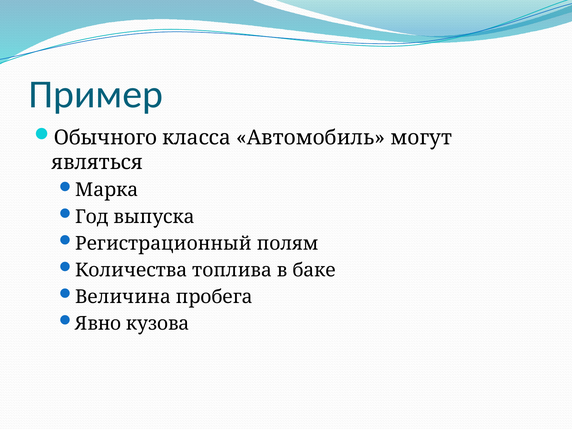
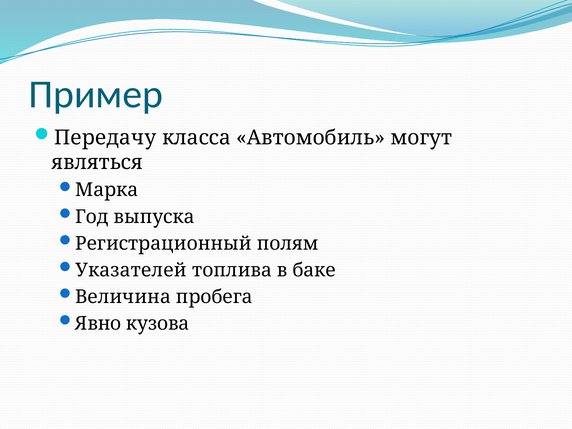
Обычного: Обычного -> Передачу
Количества: Количества -> Указателей
